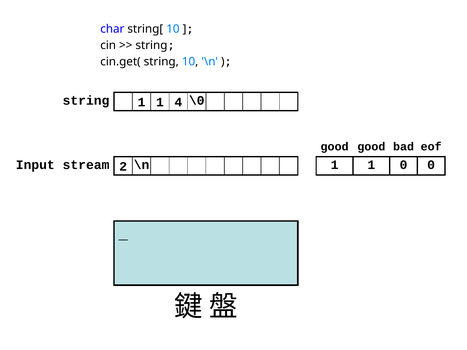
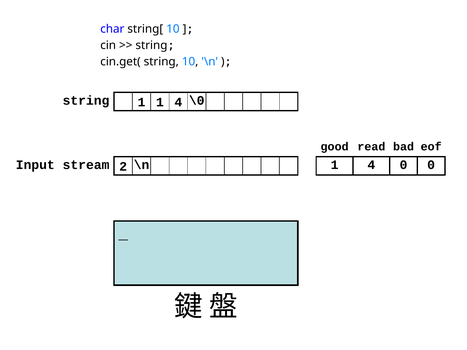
good good: good -> read
\n 1 1: 1 -> 4
